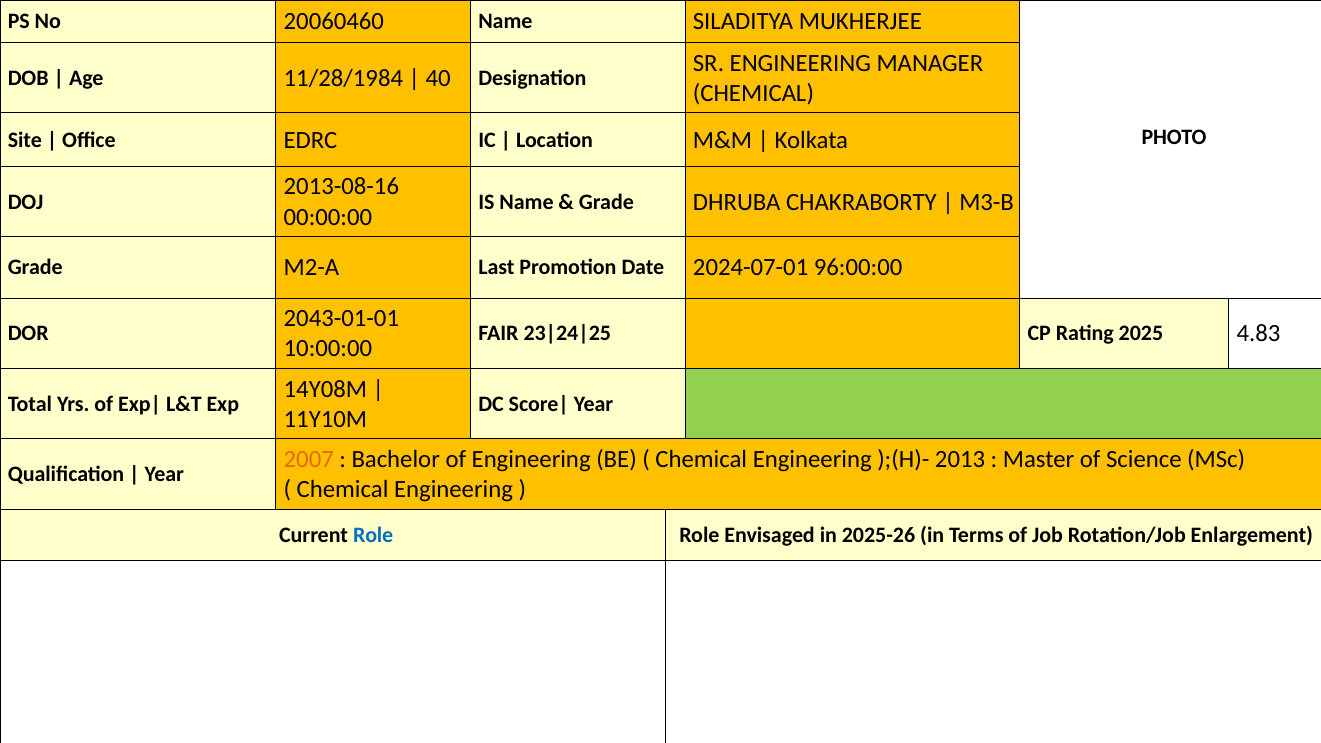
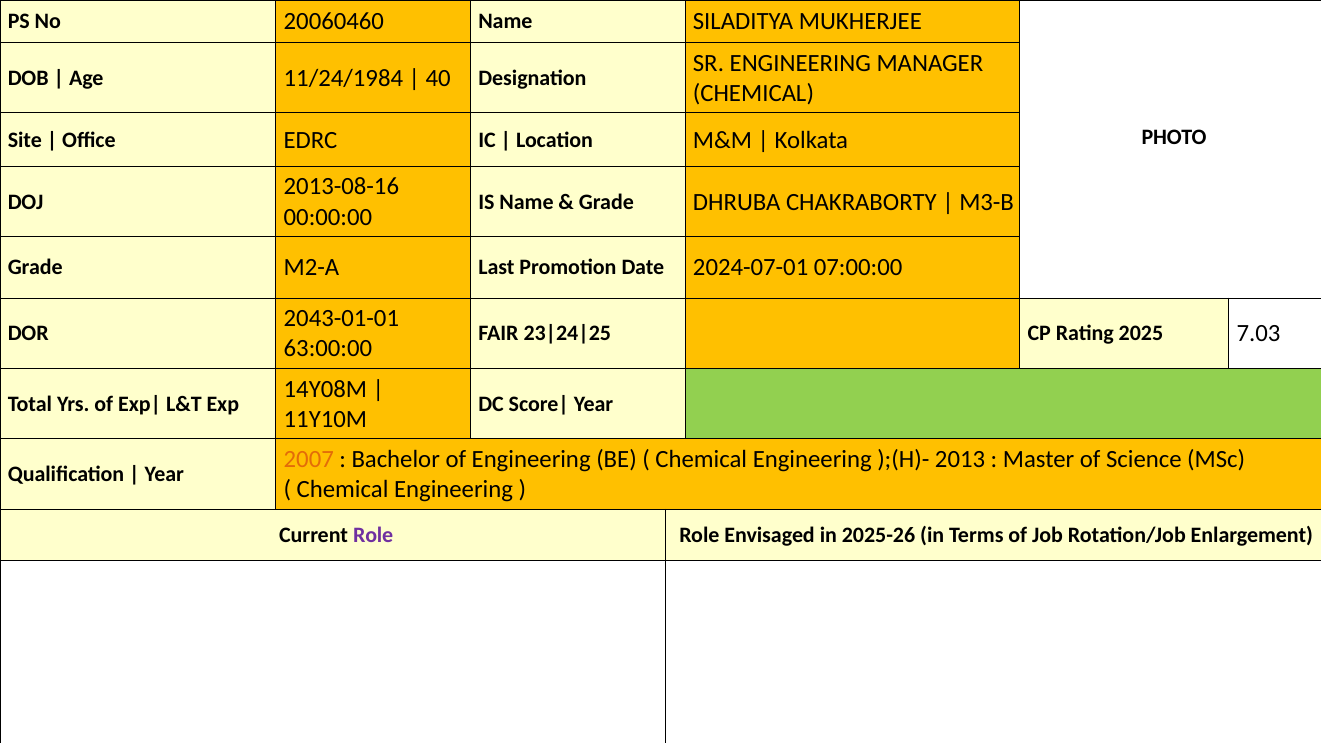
11/28/1984: 11/28/1984 -> 11/24/1984
96:00:00: 96:00:00 -> 07:00:00
4.83: 4.83 -> 7.03
10:00:00: 10:00:00 -> 63:00:00
Role at (373, 535) colour: blue -> purple
